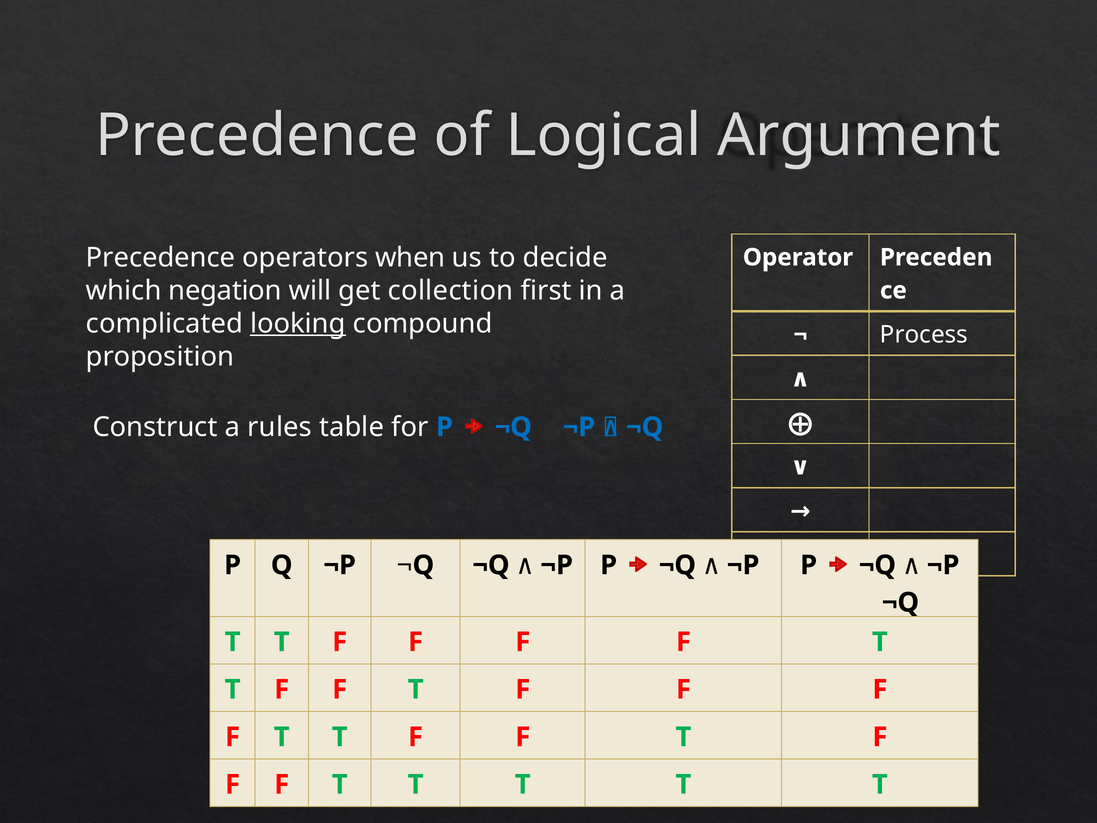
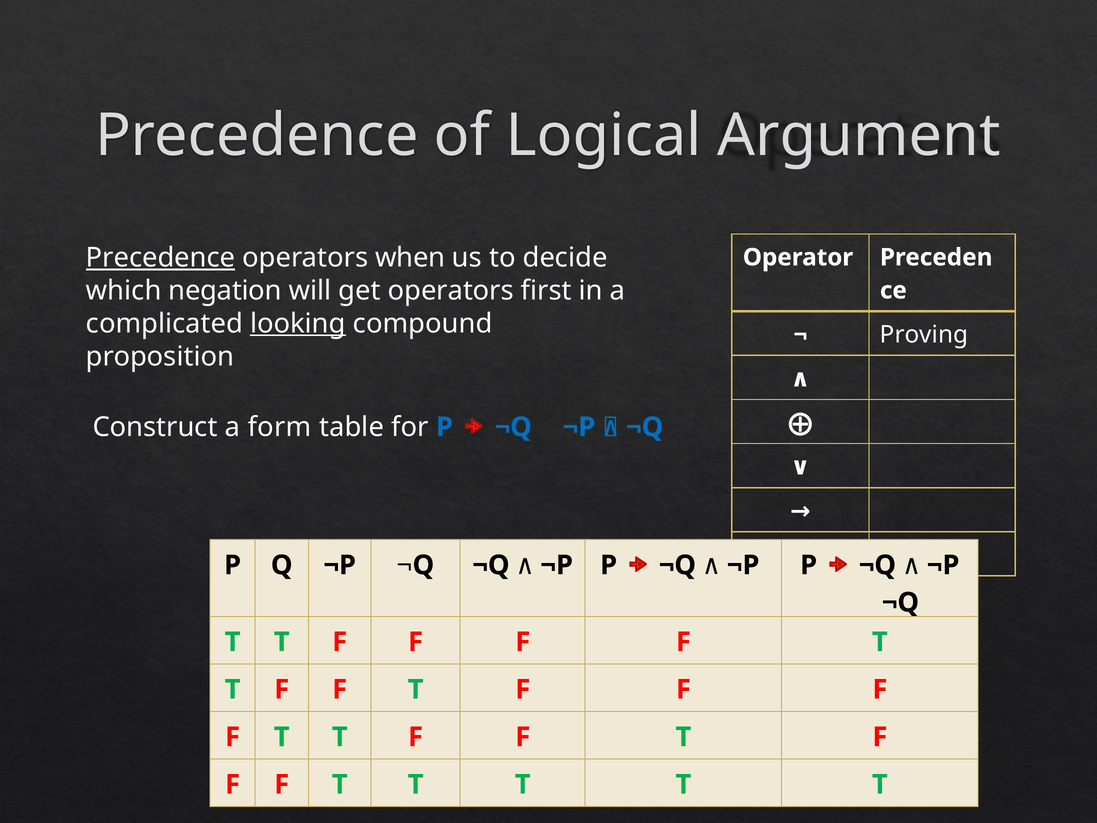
Precedence at (161, 258) underline: none -> present
get collection: collection -> operators
Process: Process -> Proving
rules: rules -> form
